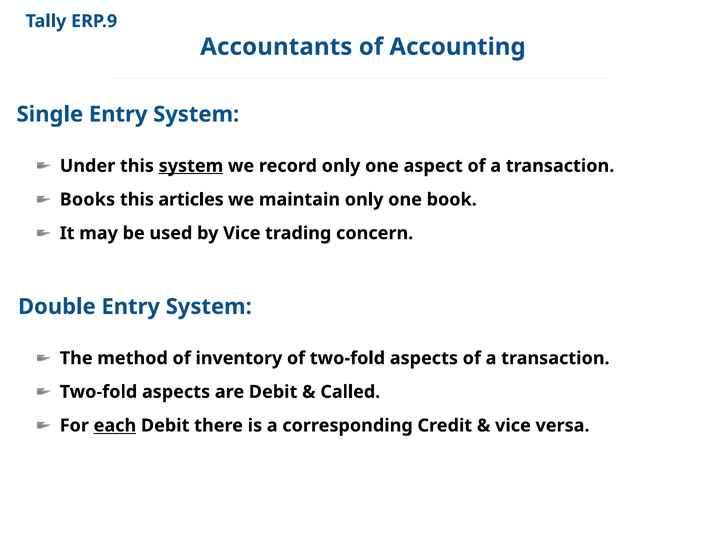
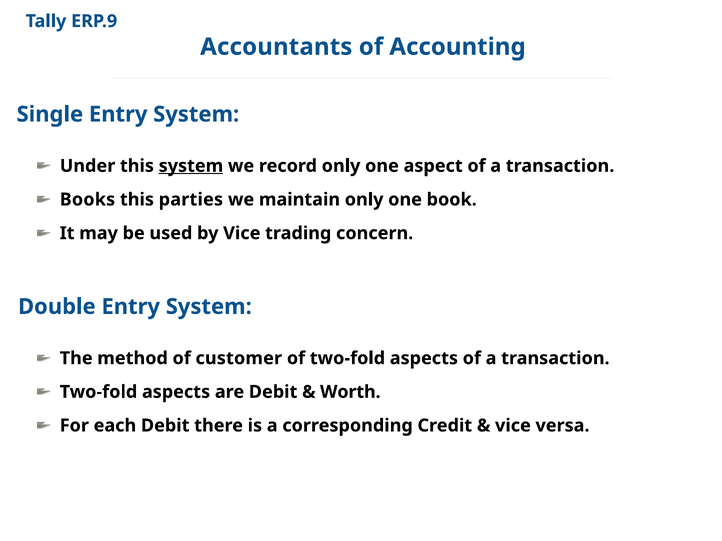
articles: articles -> parties
inventory: inventory -> customer
Called: Called -> Worth
each underline: present -> none
